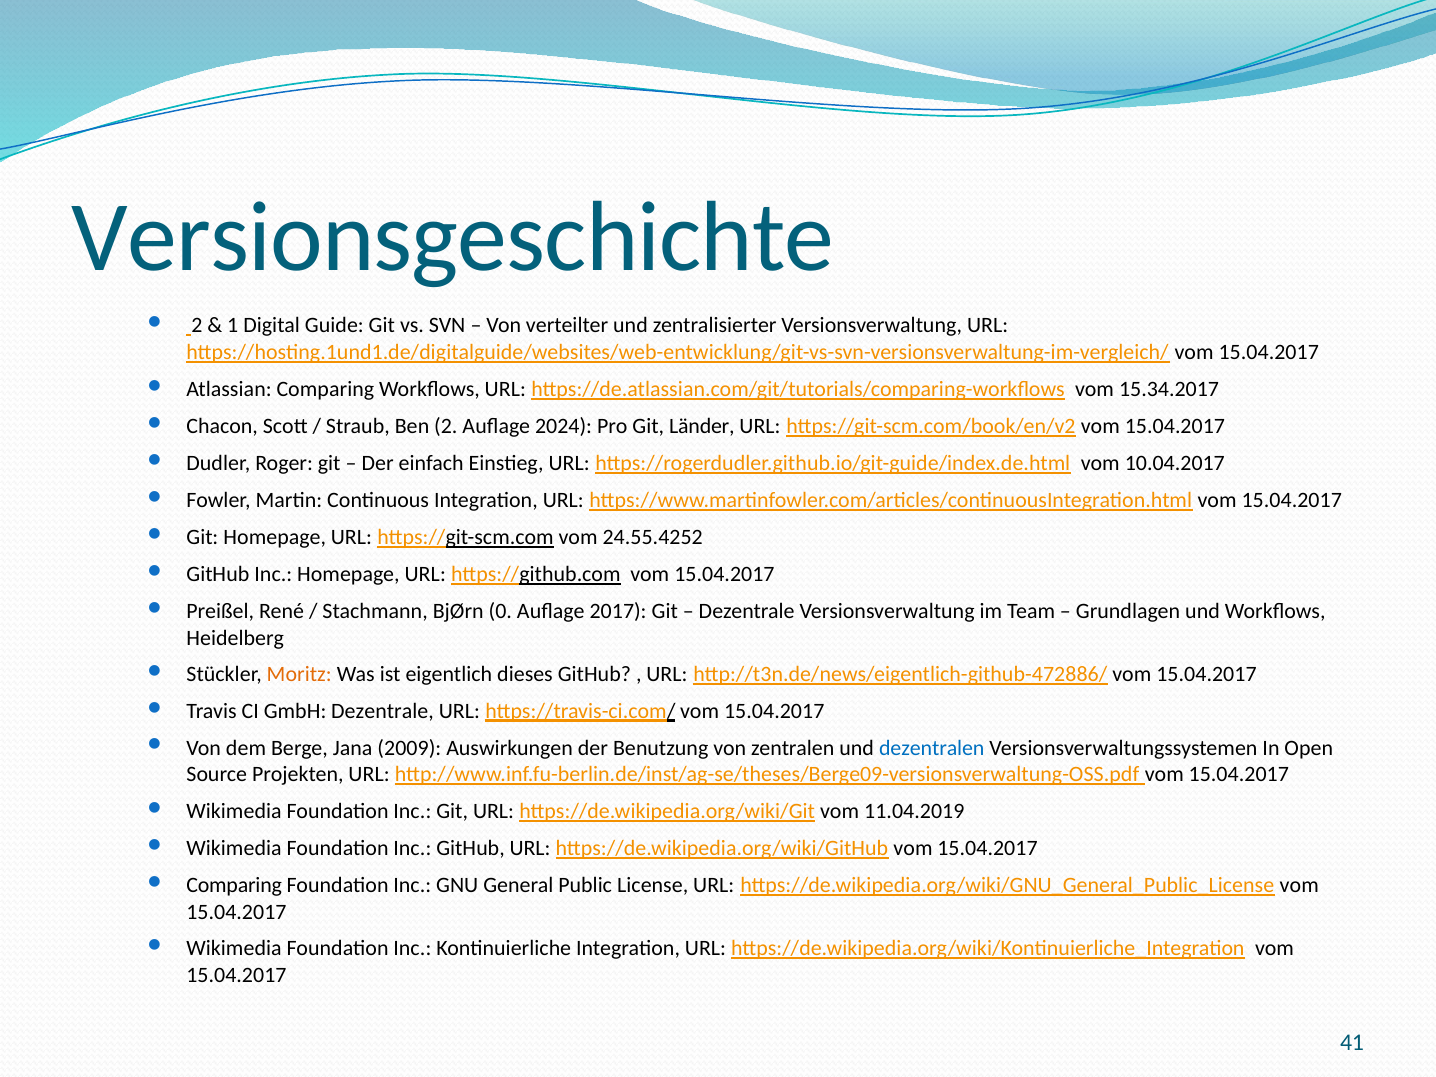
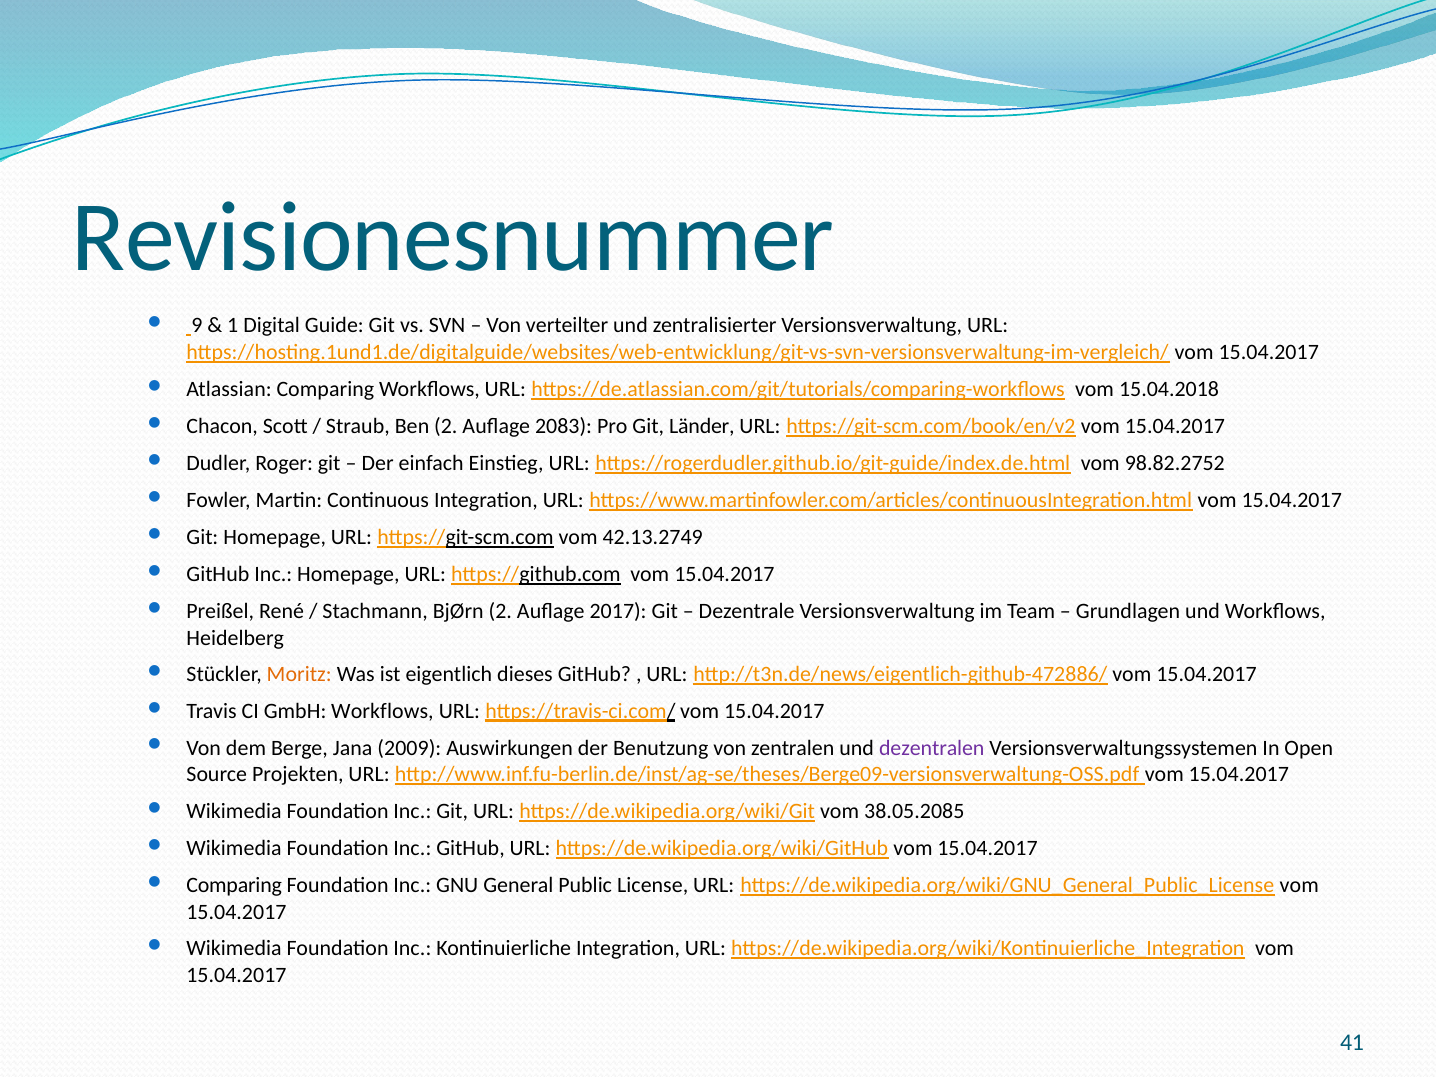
Versionsgeschichte: Versionsgeschichte -> Revisionesnummer
2 at (197, 326): 2 -> 9
15.34.2017: 15.34.2017 -> 15.04.2018
2024: 2024 -> 2083
10.04.2017: 10.04.2017 -> 98.82.2752
24.55.4252: 24.55.4252 -> 42.13.2749
BjØrn 0: 0 -> 2
GmbH Dezentrale: Dezentrale -> Workflows
dezentralen colour: blue -> purple
11.04.2019: 11.04.2019 -> 38.05.2085
